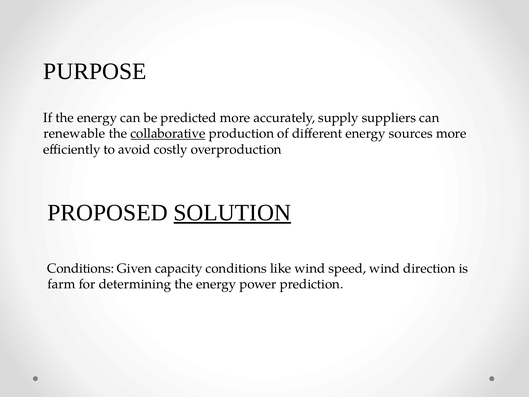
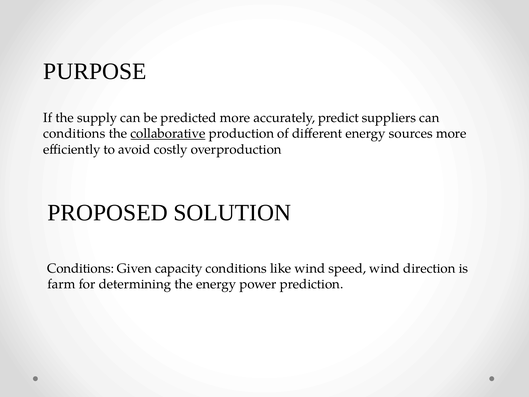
If the energy: energy -> supply
supply: supply -> predict
renewable at (74, 133): renewable -> conditions
SOLUTION underline: present -> none
